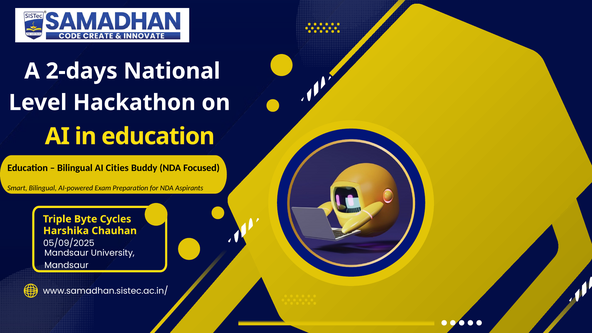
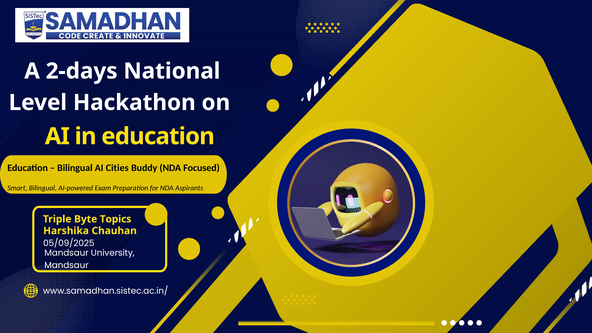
Cycles: Cycles -> Topics
